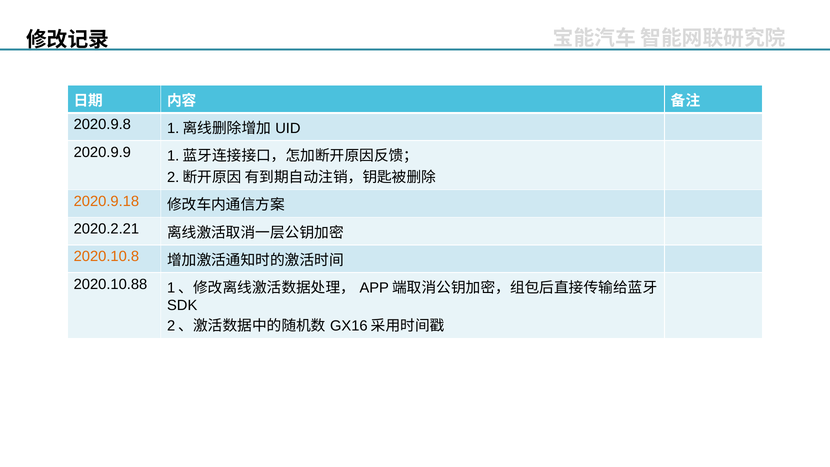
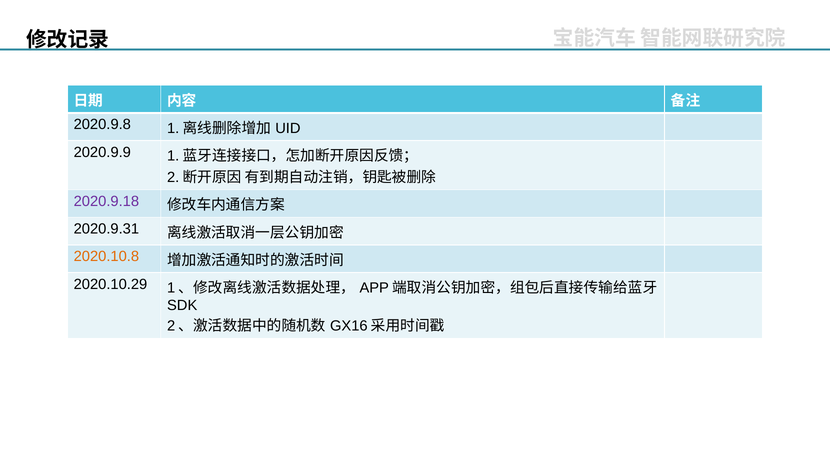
2020.9.18 colour: orange -> purple
2020.2.21: 2020.2.21 -> 2020.9.31
2020.10.88: 2020.10.88 -> 2020.10.29
